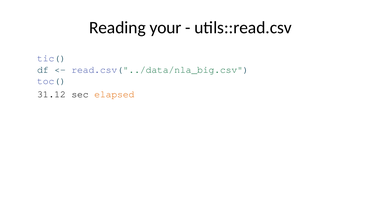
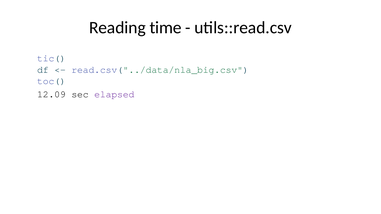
your: your -> time
31.12: 31.12 -> 12.09
elapsed colour: orange -> purple
